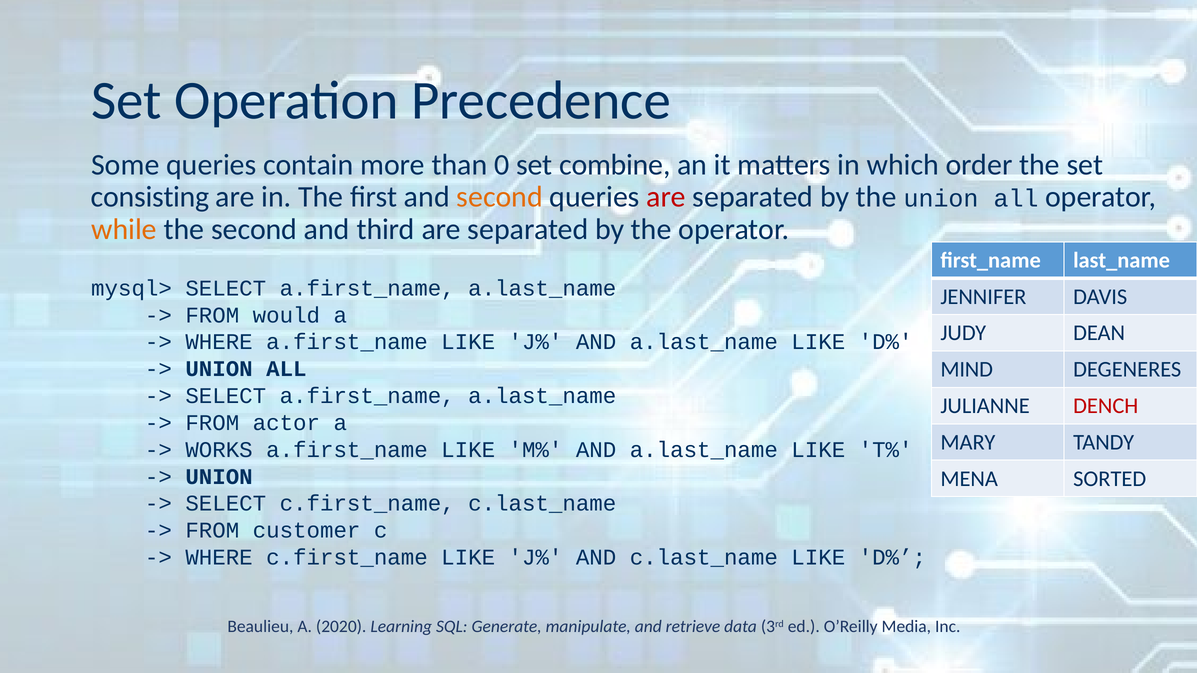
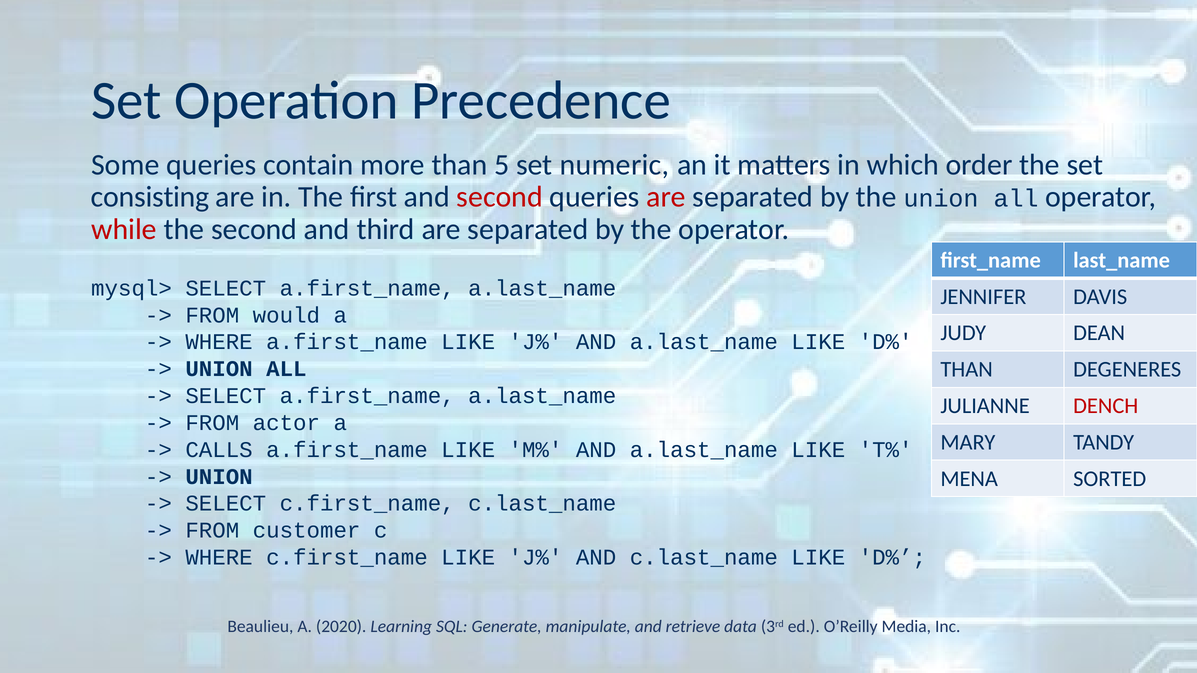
0: 0 -> 5
combine: combine -> numeric
second at (500, 197) colour: orange -> red
while colour: orange -> red
MIND at (967, 370): MIND -> THAN
WORKS: WORKS -> CALLS
